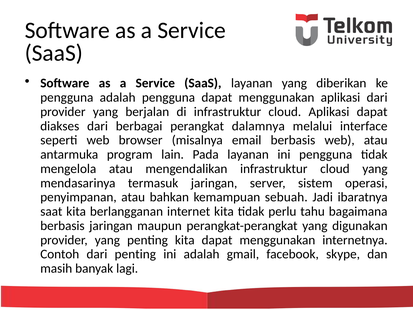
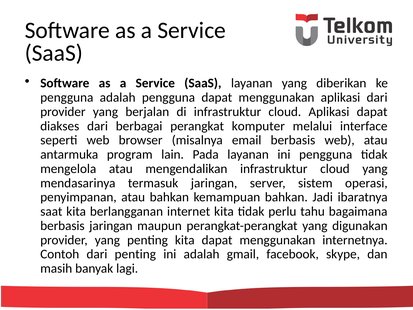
dalamnya: dalamnya -> komputer
kemampuan sebuah: sebuah -> bahkan
